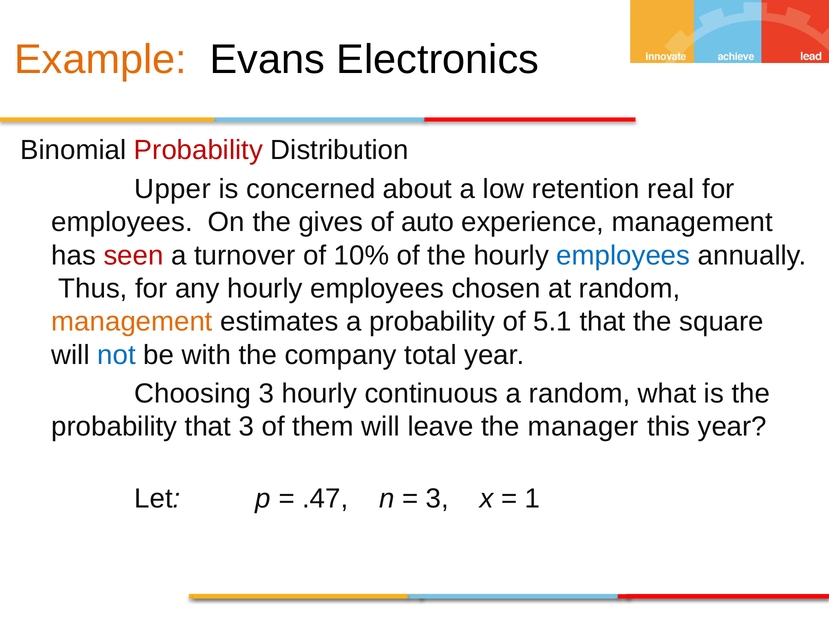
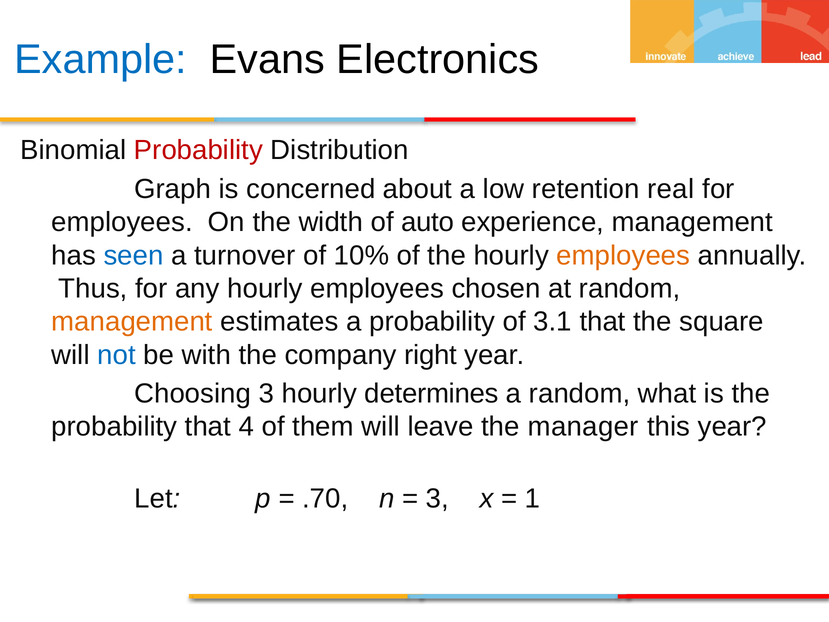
Example colour: orange -> blue
Upper: Upper -> Graph
gives: gives -> width
seen colour: red -> blue
employees at (623, 255) colour: blue -> orange
5.1: 5.1 -> 3.1
total: total -> right
continuous: continuous -> determines
that 3: 3 -> 4
.47: .47 -> .70
